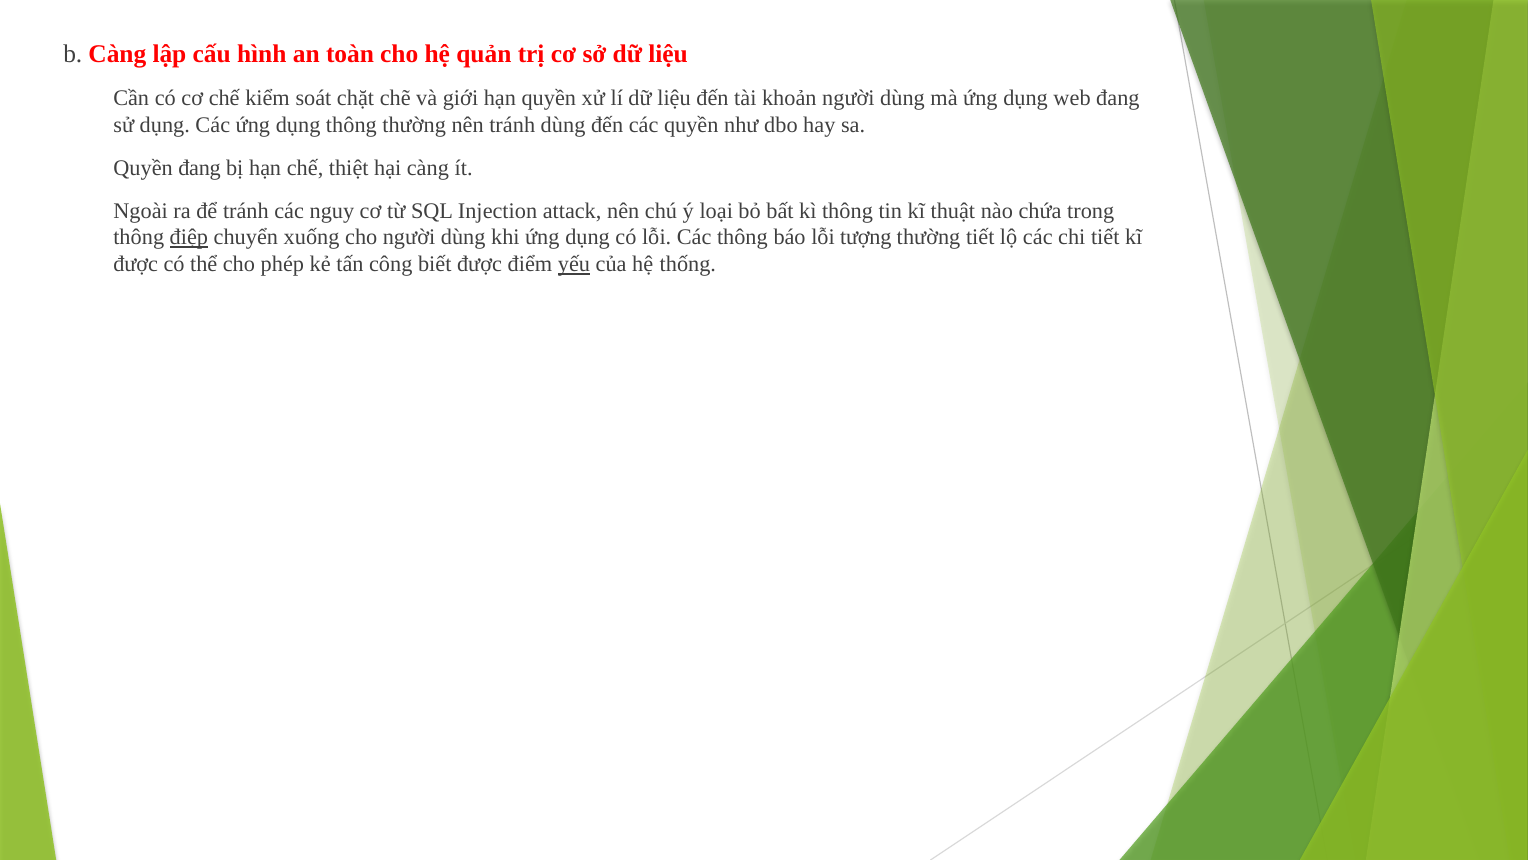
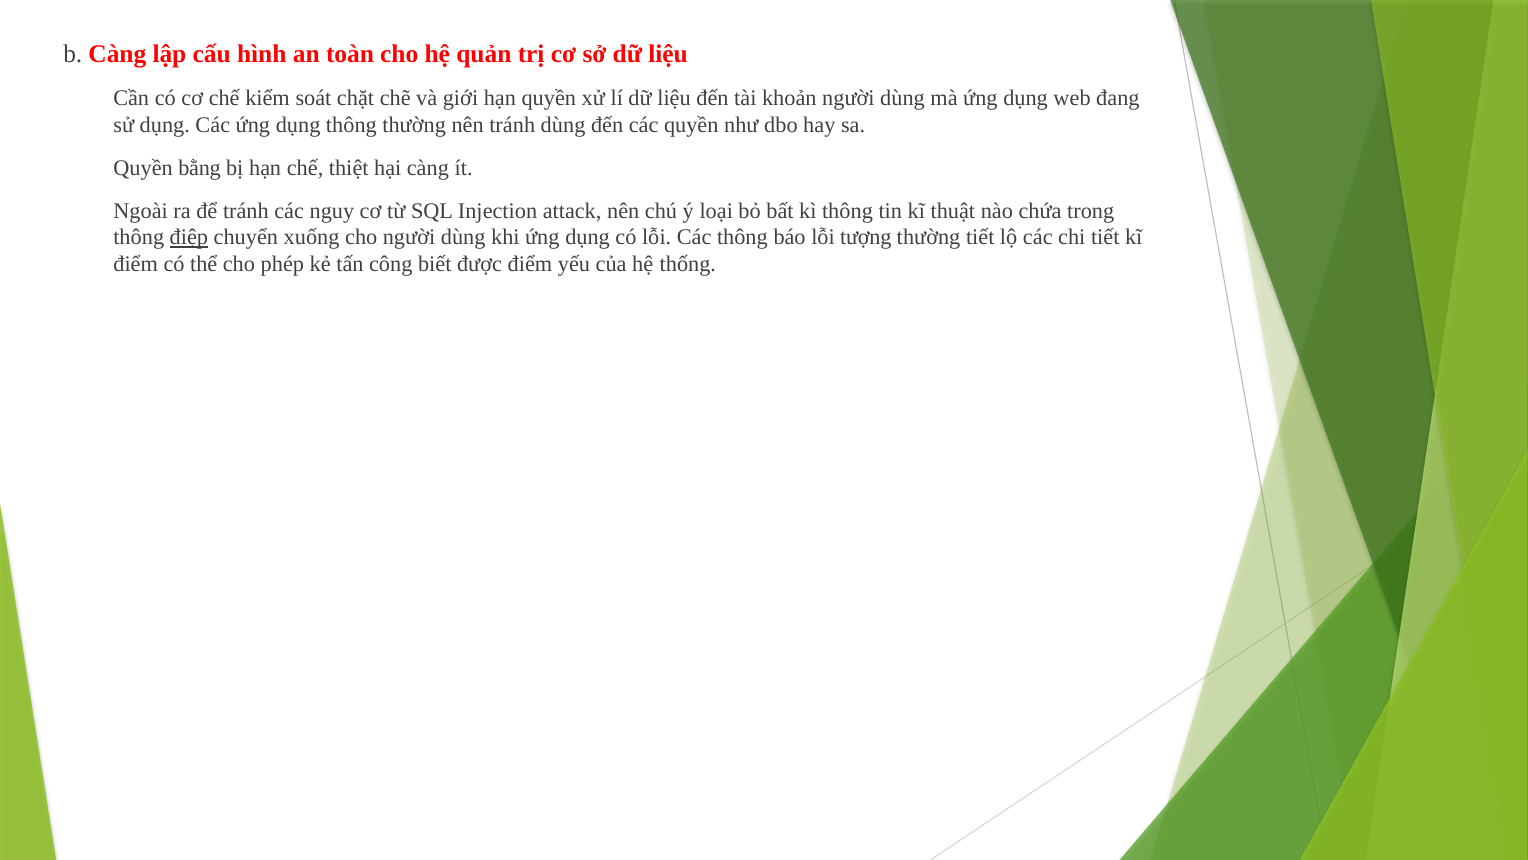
Quyền đang: đang -> bằng
được at (136, 264): được -> điểm
yếu underline: present -> none
